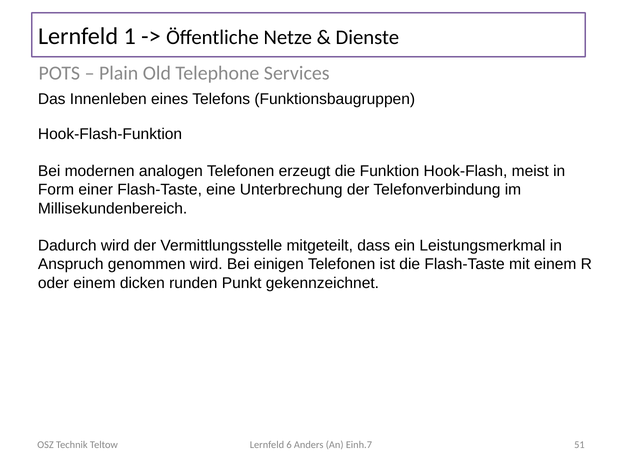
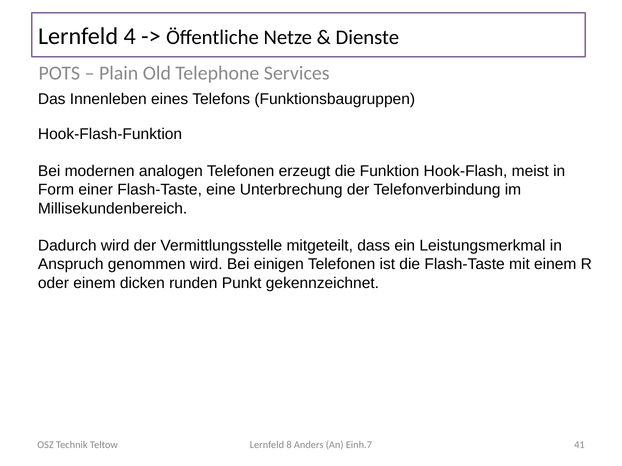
1: 1 -> 4
6: 6 -> 8
51: 51 -> 41
